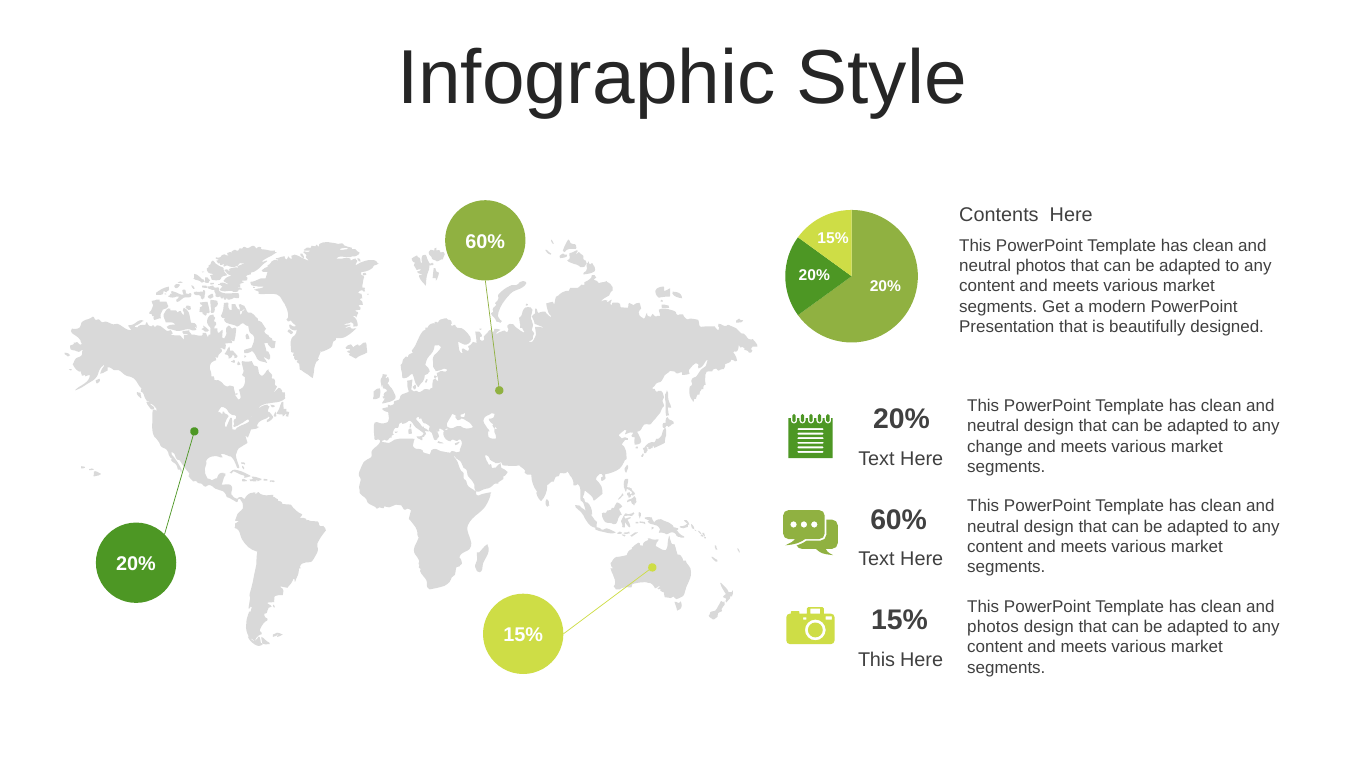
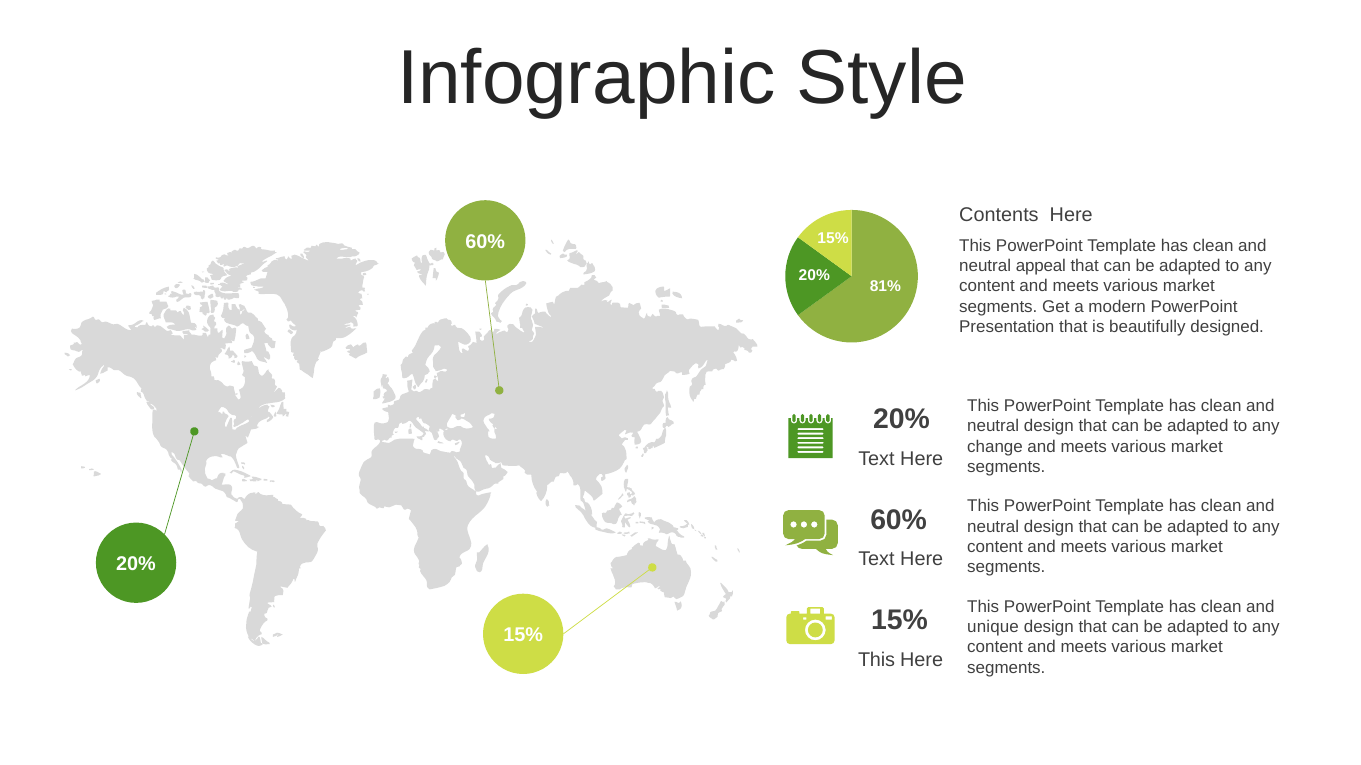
neutral photos: photos -> appeal
20% at (885, 287): 20% -> 81%
photos at (993, 627): photos -> unique
